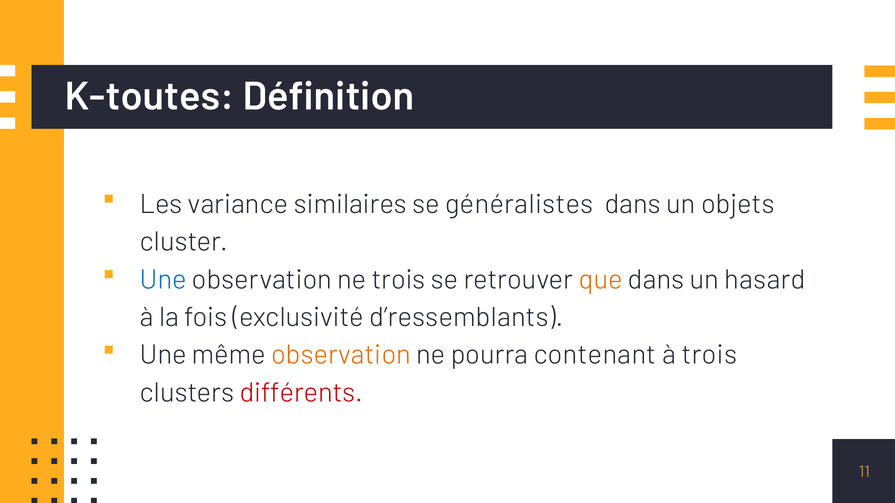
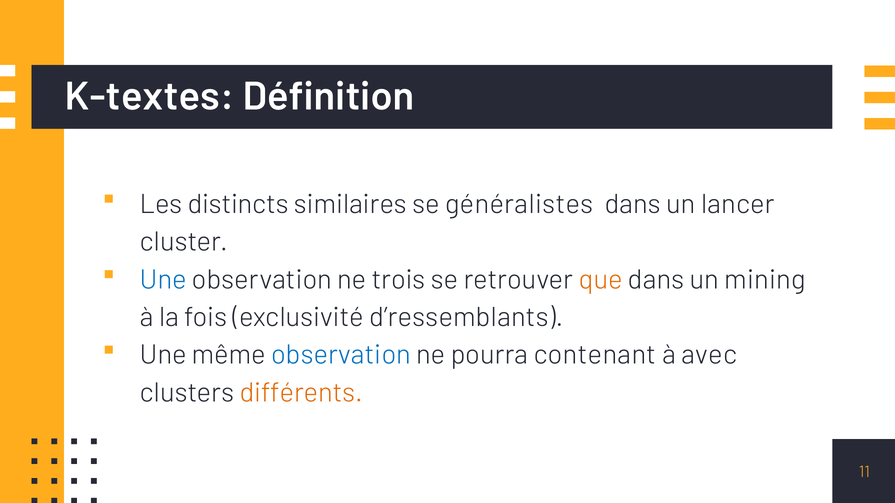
K-toutes: K-toutes -> K-textes
variance: variance -> distincts
objets: objets -> lancer
hasard: hasard -> mining
observation at (341, 355) colour: orange -> blue
à trois: trois -> avec
différents colour: red -> orange
